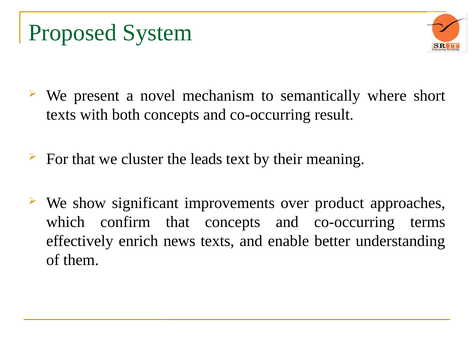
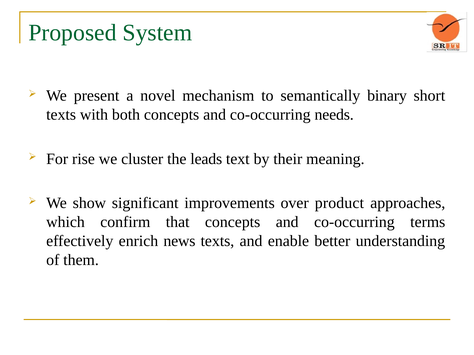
where: where -> binary
result: result -> needs
For that: that -> rise
